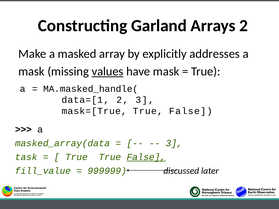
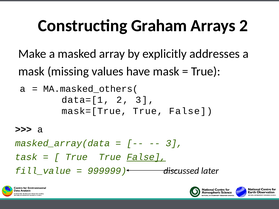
Garland: Garland -> Graham
values underline: present -> none
MA.masked_handle(: MA.masked_handle( -> MA.masked_others(
